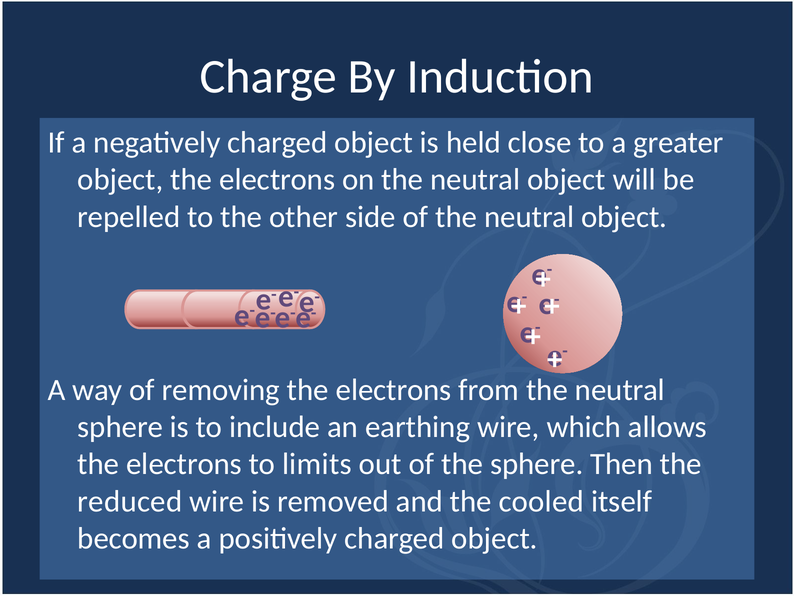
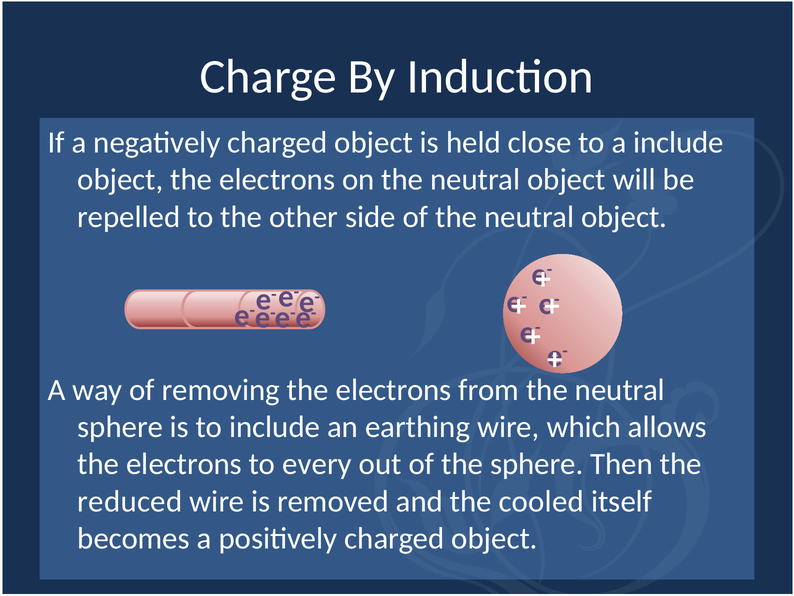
a greater: greater -> include
limits: limits -> every
